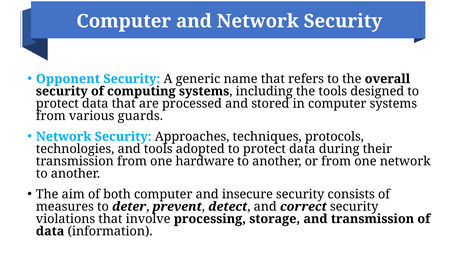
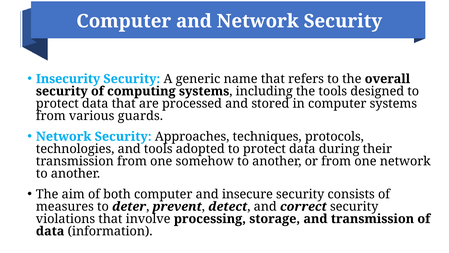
Opponent: Opponent -> Insecurity
hardware: hardware -> somehow
